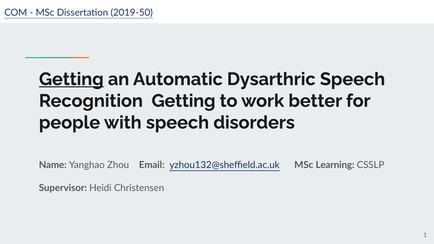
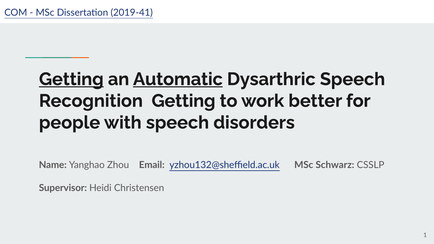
2019-50: 2019-50 -> 2019-41
Automatic underline: none -> present
Learning: Learning -> Schwarz
